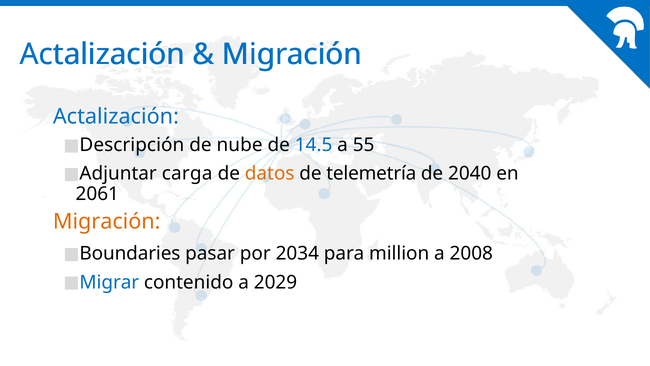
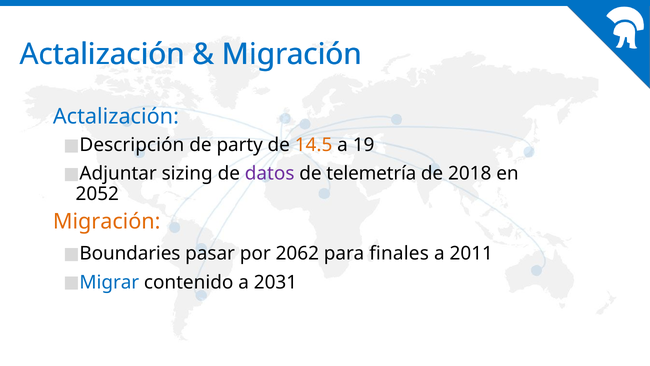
nube: nube -> party
14.5 colour: blue -> orange
55: 55 -> 19
carga: carga -> sizing
datos colour: orange -> purple
2040: 2040 -> 2018
2061: 2061 -> 2052
2034: 2034 -> 2062
million: million -> finales
2008: 2008 -> 2011
2029: 2029 -> 2031
